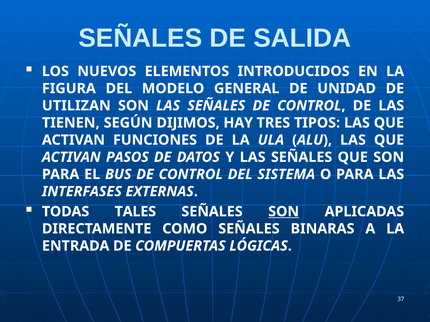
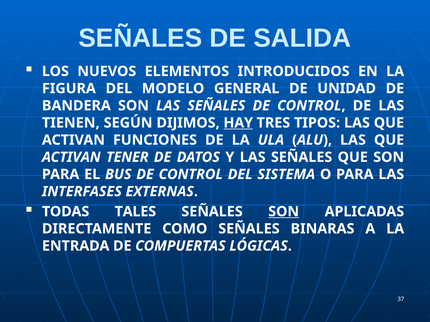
UTILIZAN: UTILIZAN -> BANDERA
HAY underline: none -> present
PASOS: PASOS -> TENER
